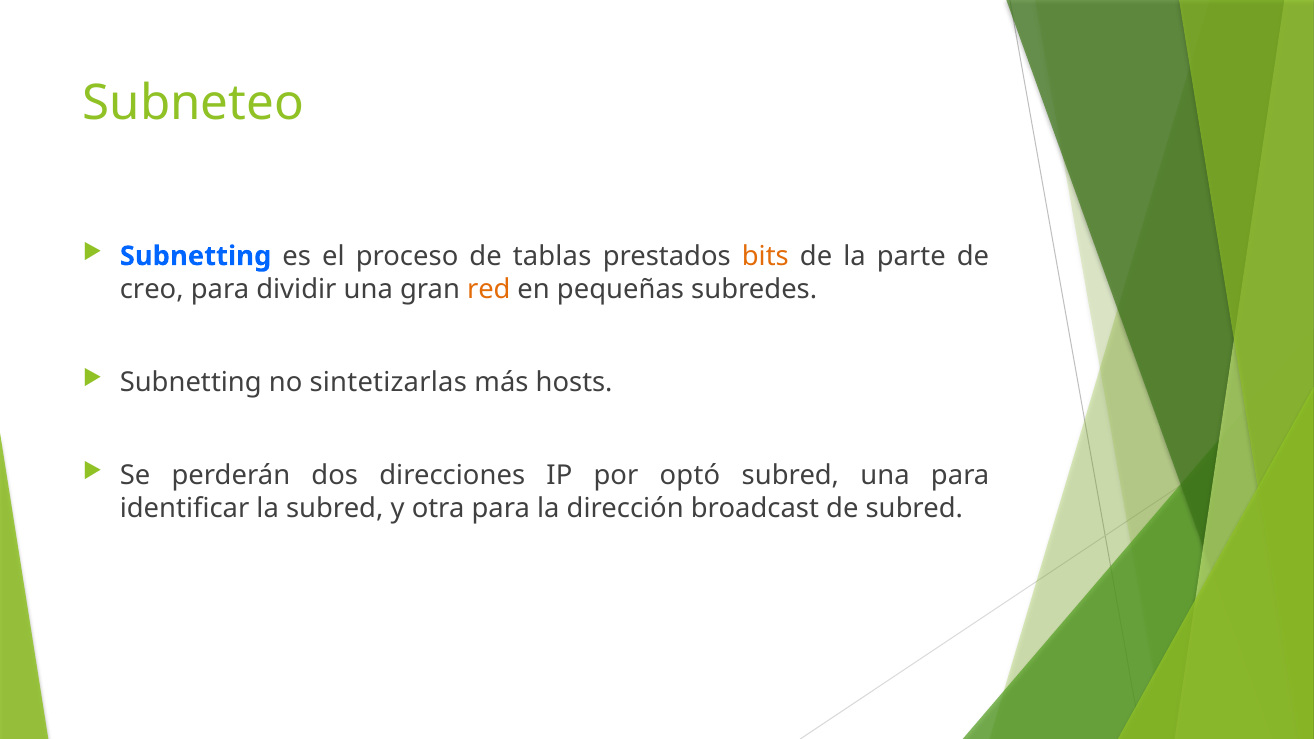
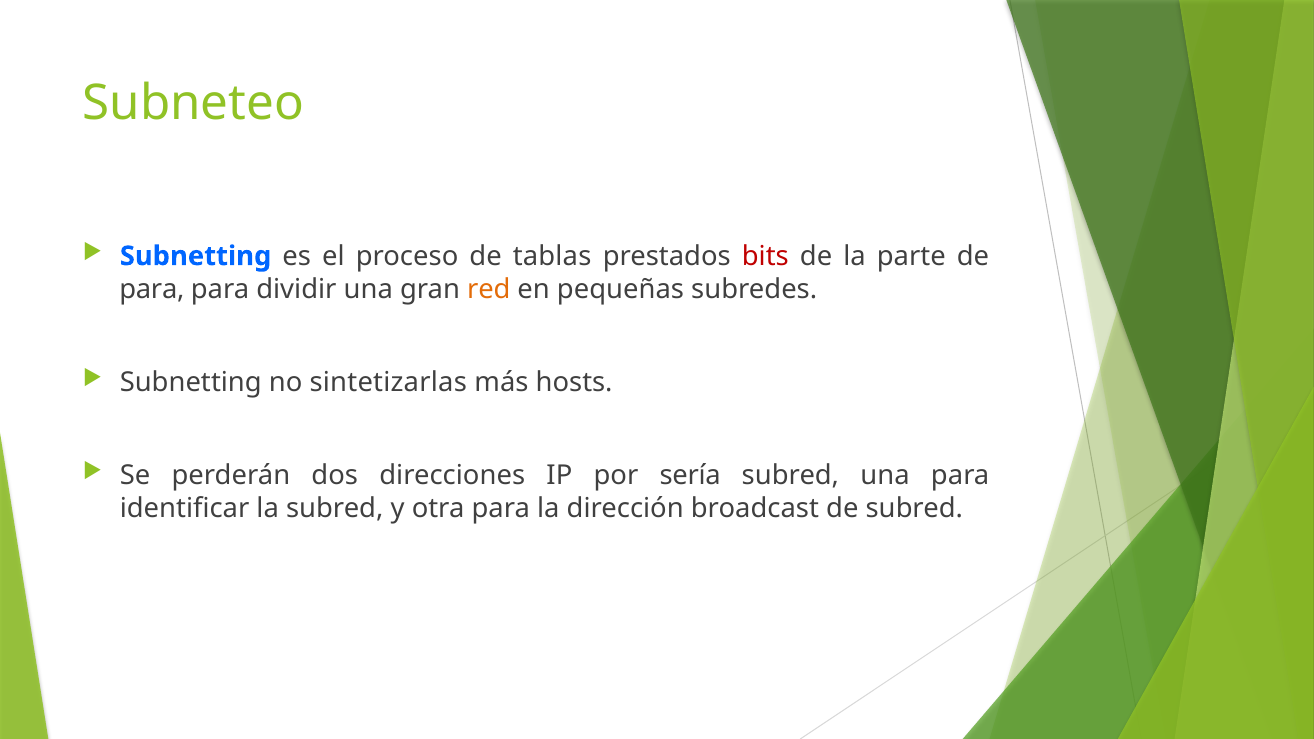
bits colour: orange -> red
creo at (152, 289): creo -> para
optó: optó -> sería
